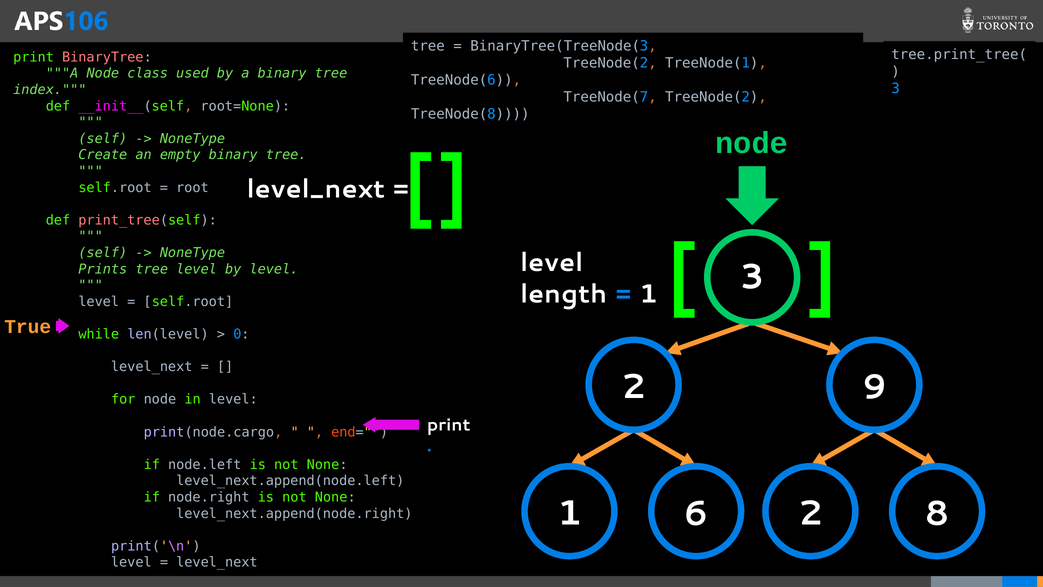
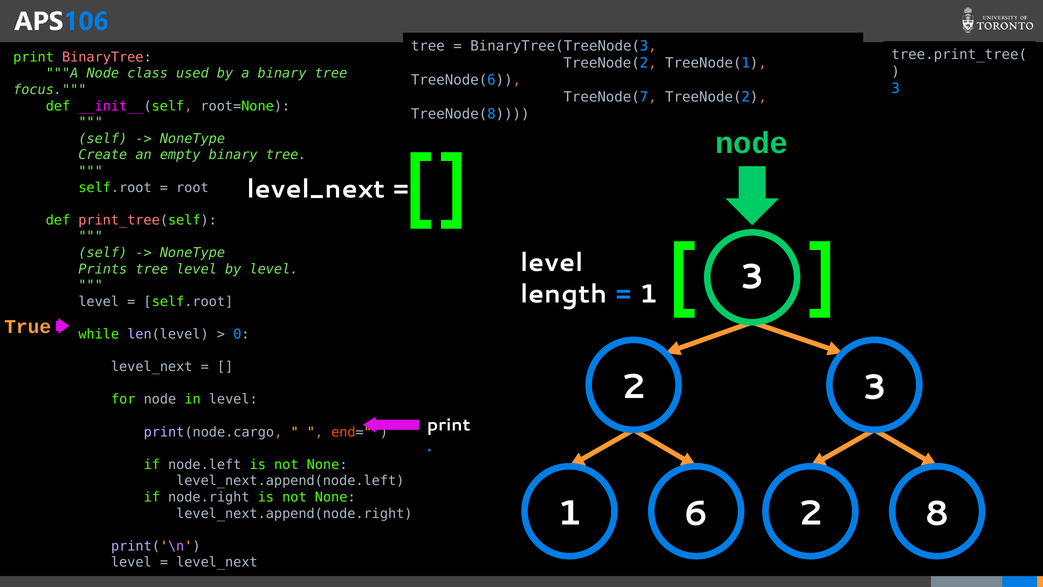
index: index -> focus
2 9: 9 -> 3
